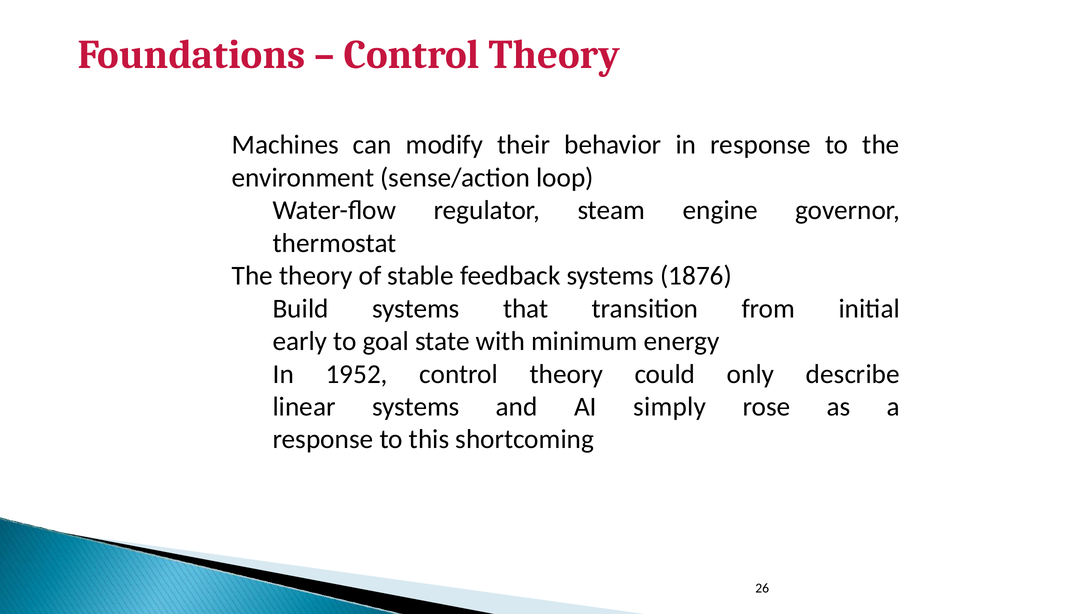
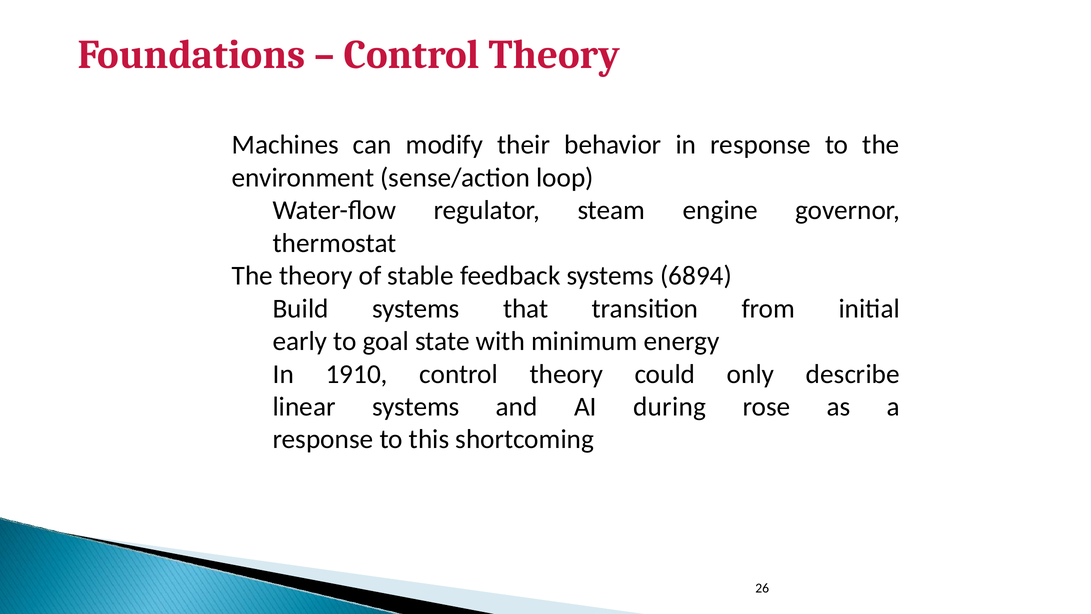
1876: 1876 -> 6894
1952: 1952 -> 1910
simply: simply -> during
